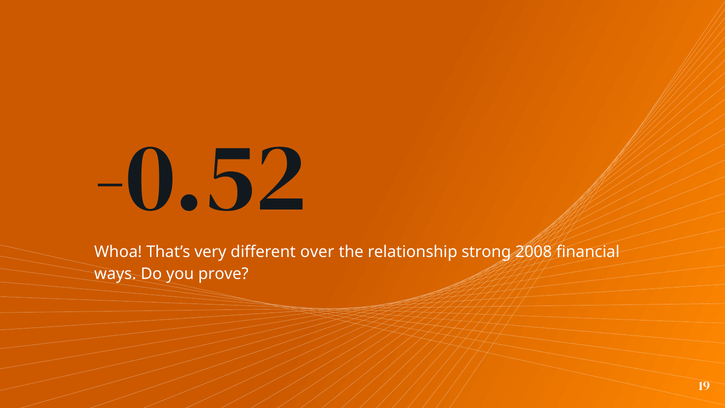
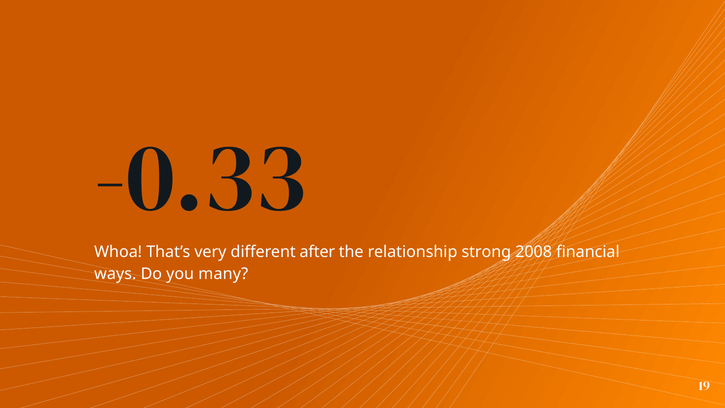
-0.52: -0.52 -> -0.33
over: over -> after
prove: prove -> many
